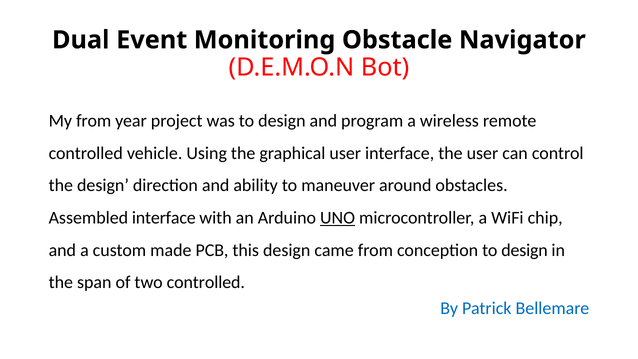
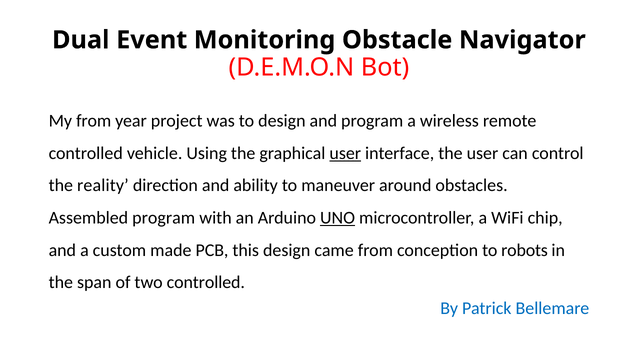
user at (345, 153) underline: none -> present
the design: design -> reality
Assembled interface: interface -> program
conception to design: design -> robots
